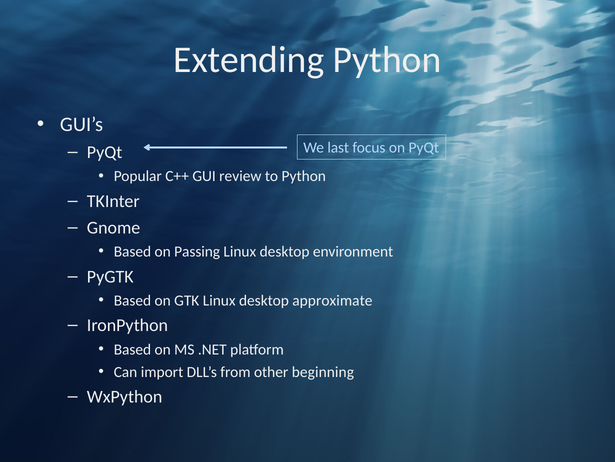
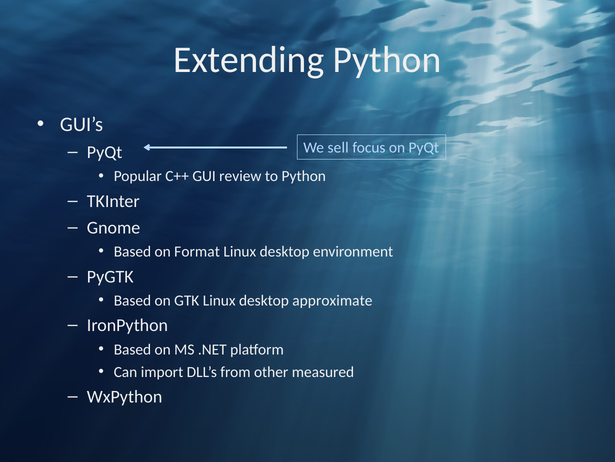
last: last -> sell
Passing: Passing -> Format
beginning: beginning -> measured
